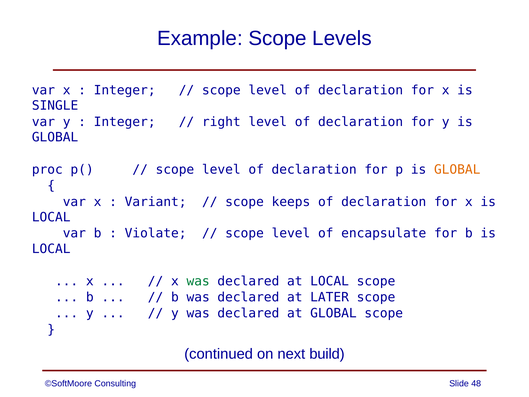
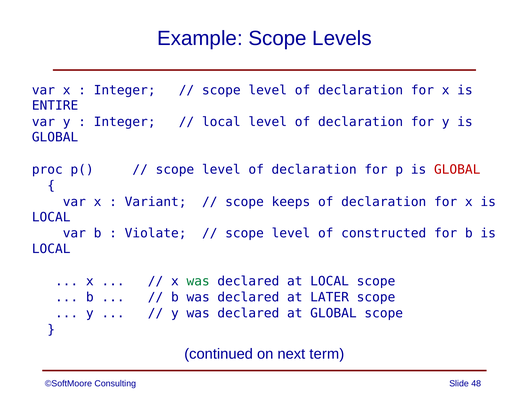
SINGLE: SINGLE -> ENTIRE
right at (221, 122): right -> local
GLOBAL at (457, 169) colour: orange -> red
encapsulate: encapsulate -> constructed
build: build -> term
